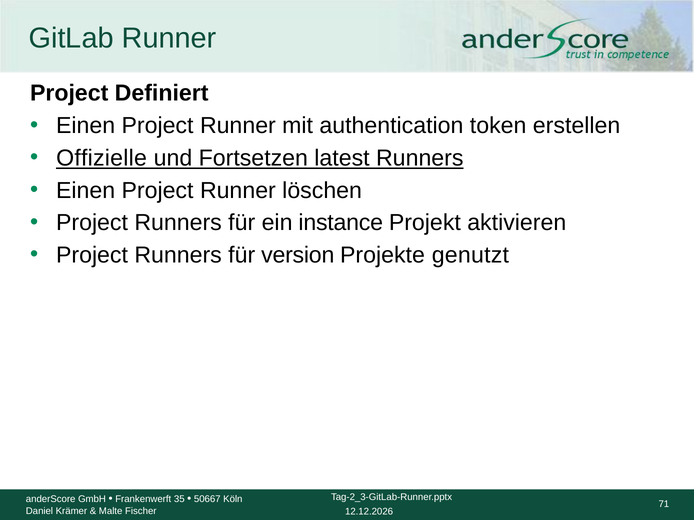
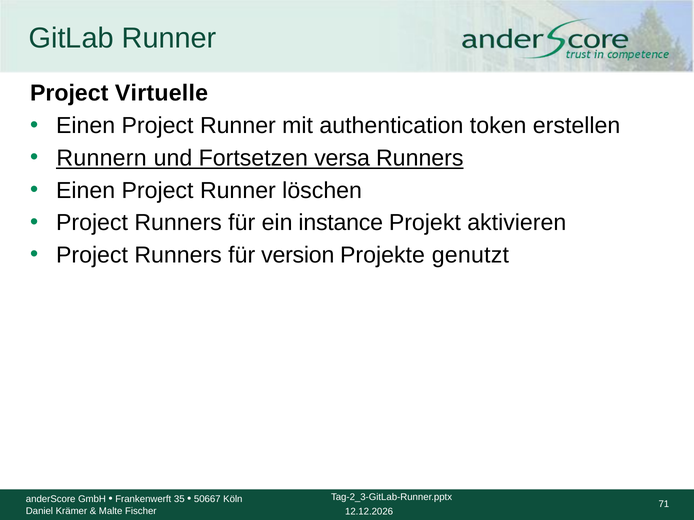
Definiert: Definiert -> Virtuelle
Offizielle: Offizielle -> Runnern
latest: latest -> versa
